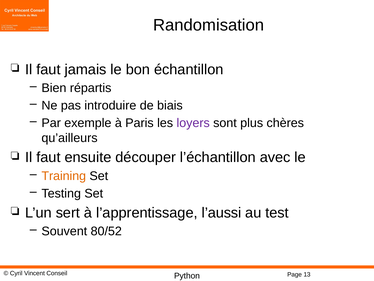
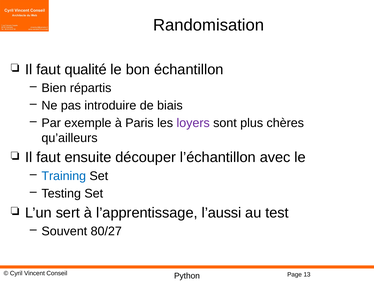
jamais: jamais -> qualité
Training colour: orange -> blue
80/52: 80/52 -> 80/27
